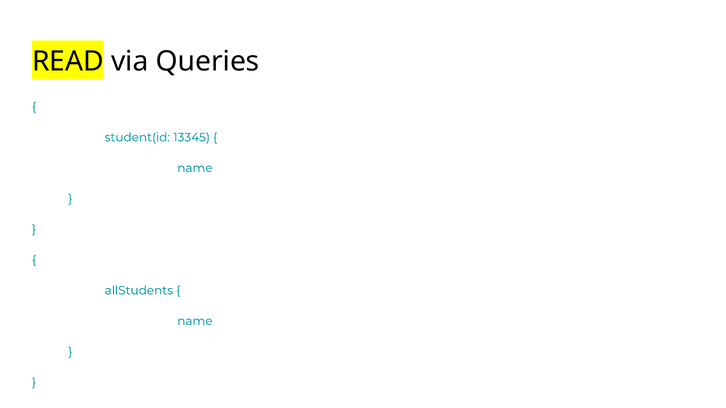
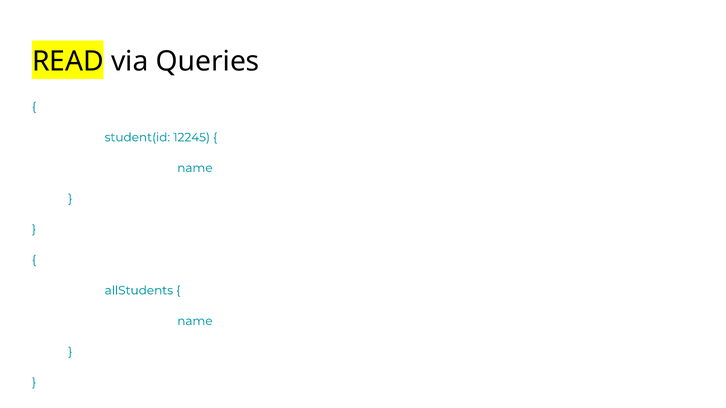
13345: 13345 -> 12245
